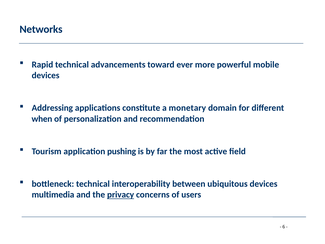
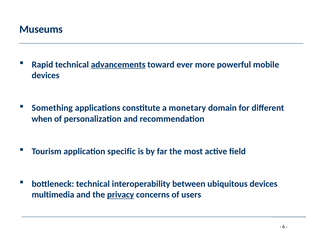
Networks: Networks -> Museums
advancements underline: none -> present
Addressing: Addressing -> Something
pushing: pushing -> specific
